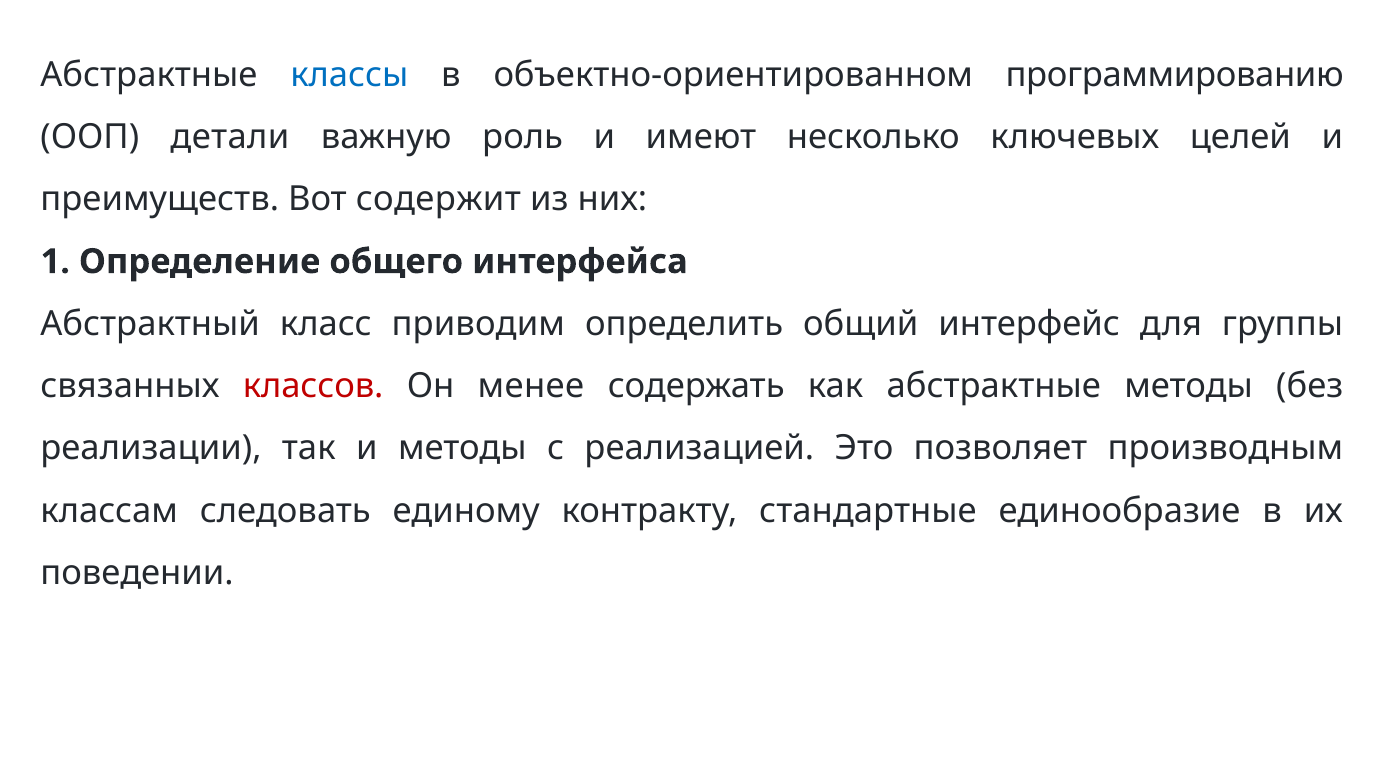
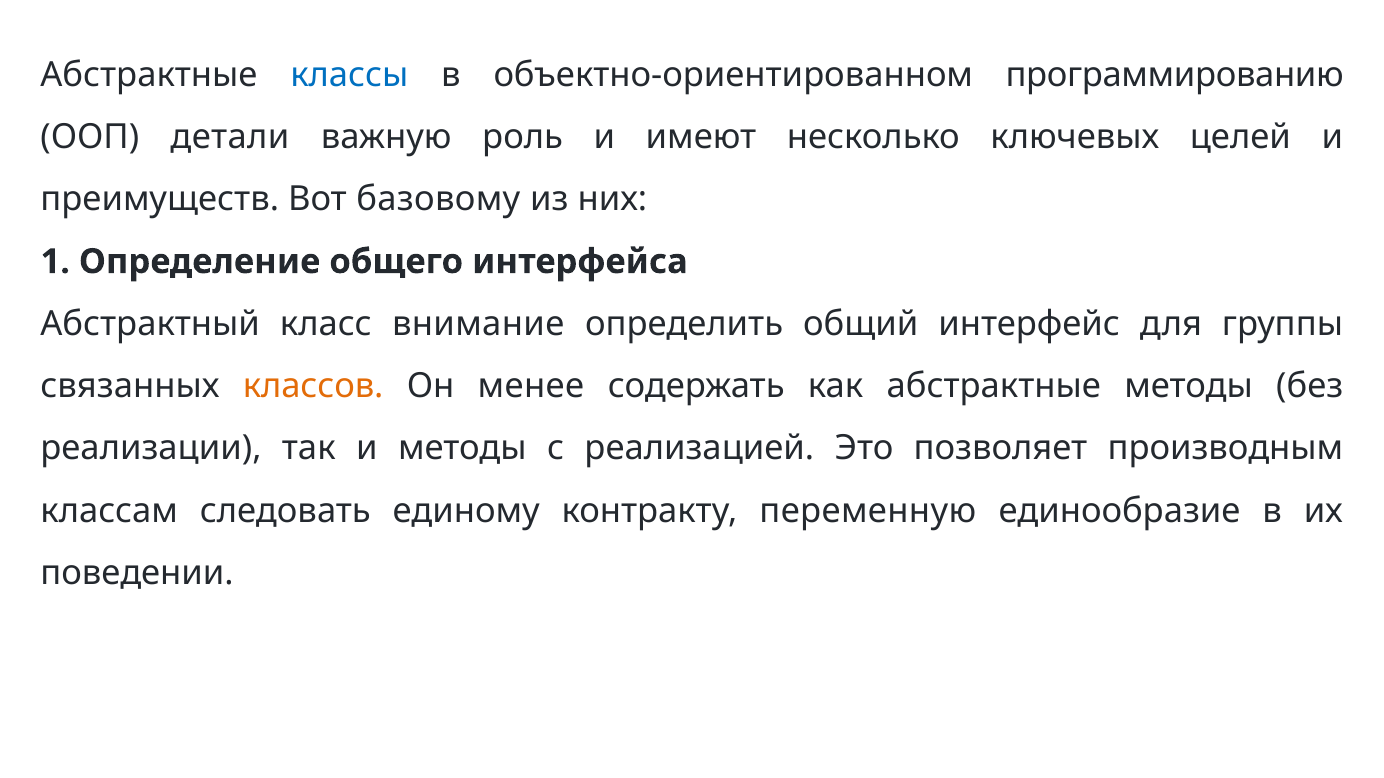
содержит: содержит -> базовому
приводим: приводим -> внимание
классов colour: red -> orange
стандартные: стандартные -> переменную
